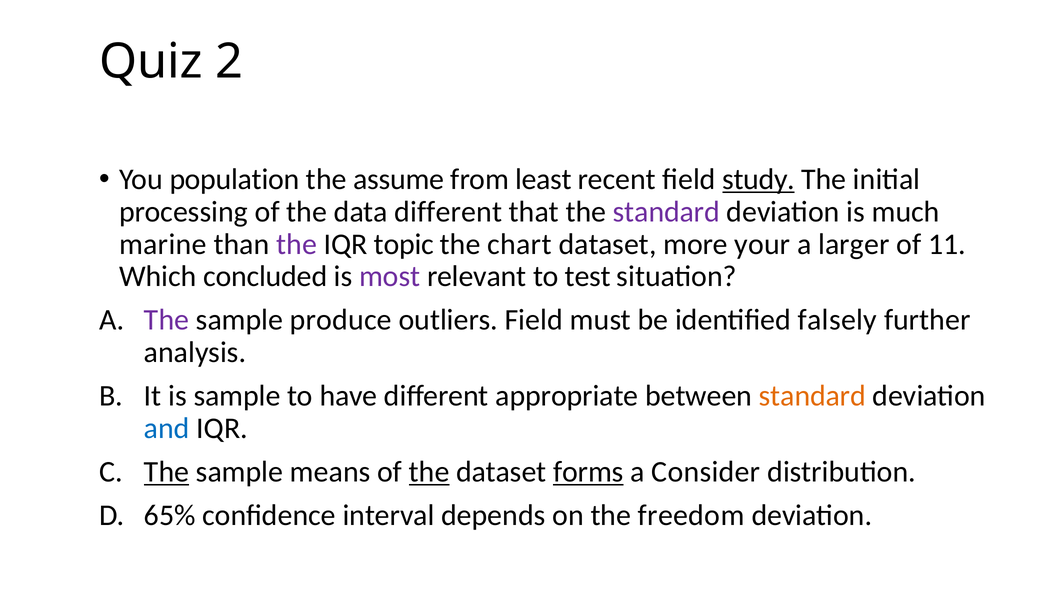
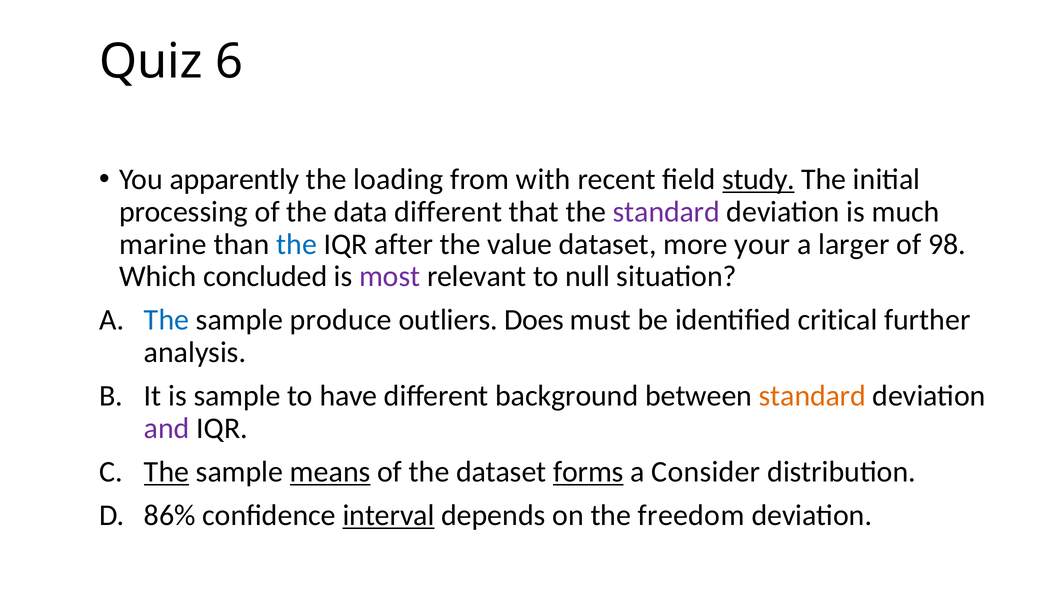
2: 2 -> 6
population: population -> apparently
assume: assume -> loading
least: least -> with
the at (297, 244) colour: purple -> blue
topic: topic -> after
chart: chart -> value
11: 11 -> 98
test: test -> null
The at (167, 320) colour: purple -> blue
outliers Field: Field -> Does
falsely: falsely -> critical
appropriate: appropriate -> background
and colour: blue -> purple
means underline: none -> present
the at (429, 471) underline: present -> none
65%: 65% -> 86%
interval underline: none -> present
